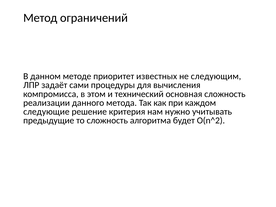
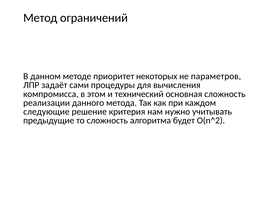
известных: известных -> некоторых
следующим: следующим -> параметров
